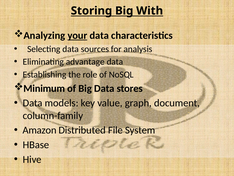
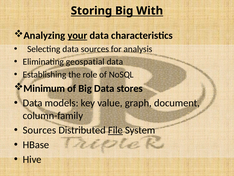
advantage: advantage -> geospatial
Amazon at (40, 130): Amazon -> Sources
File underline: none -> present
